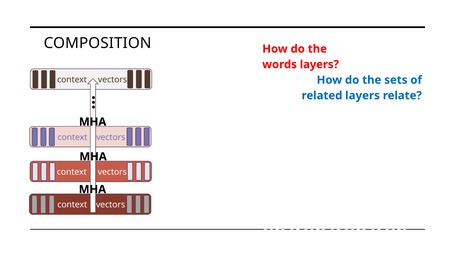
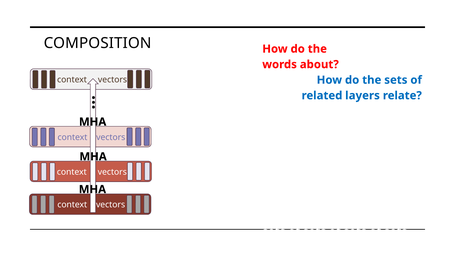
words layers: layers -> about
